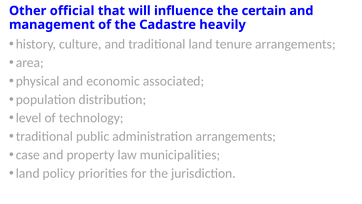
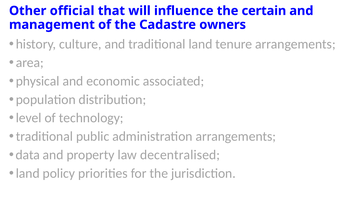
heavily: heavily -> owners
case: case -> data
municipalities: municipalities -> decentralised
